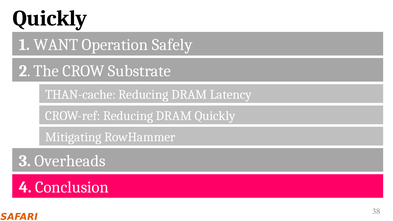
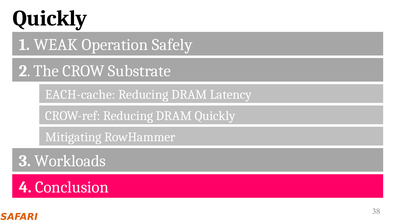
WANT: WANT -> WEAK
THAN-cache: THAN-cache -> EACH-cache
Overheads: Overheads -> Workloads
